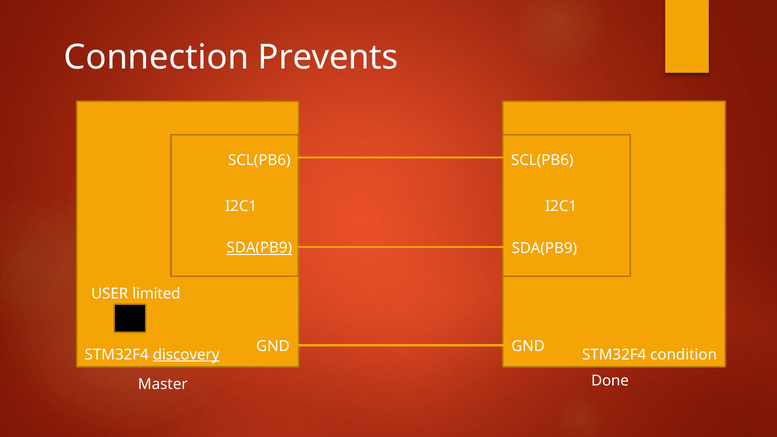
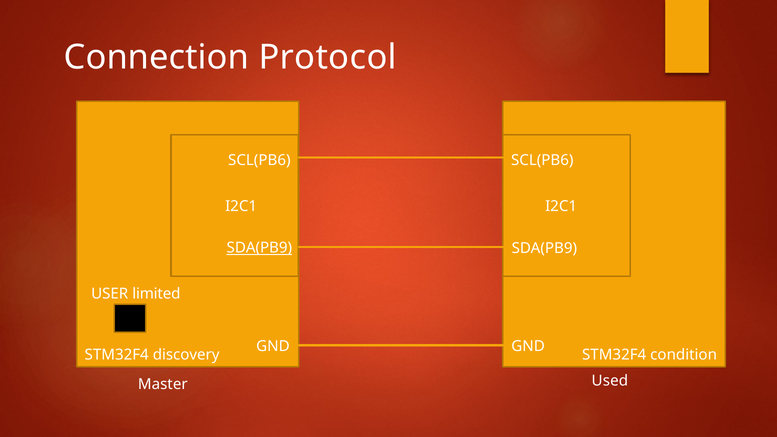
Prevents: Prevents -> Protocol
discovery underline: present -> none
Done: Done -> Used
